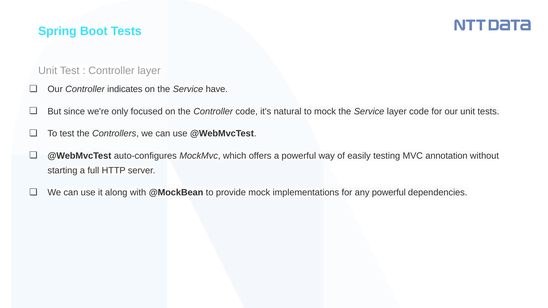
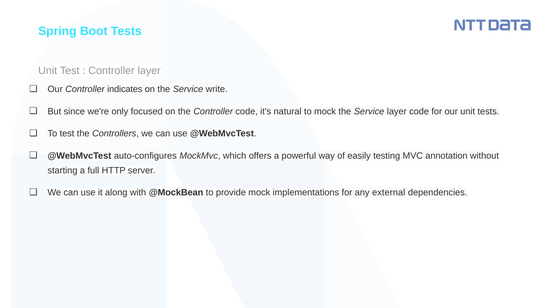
have: have -> write
any powerful: powerful -> external
